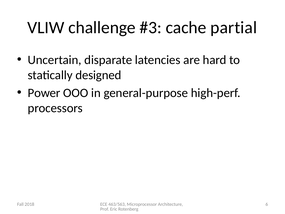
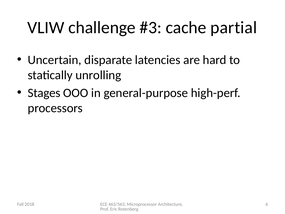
designed: designed -> unrolling
Power: Power -> Stages
